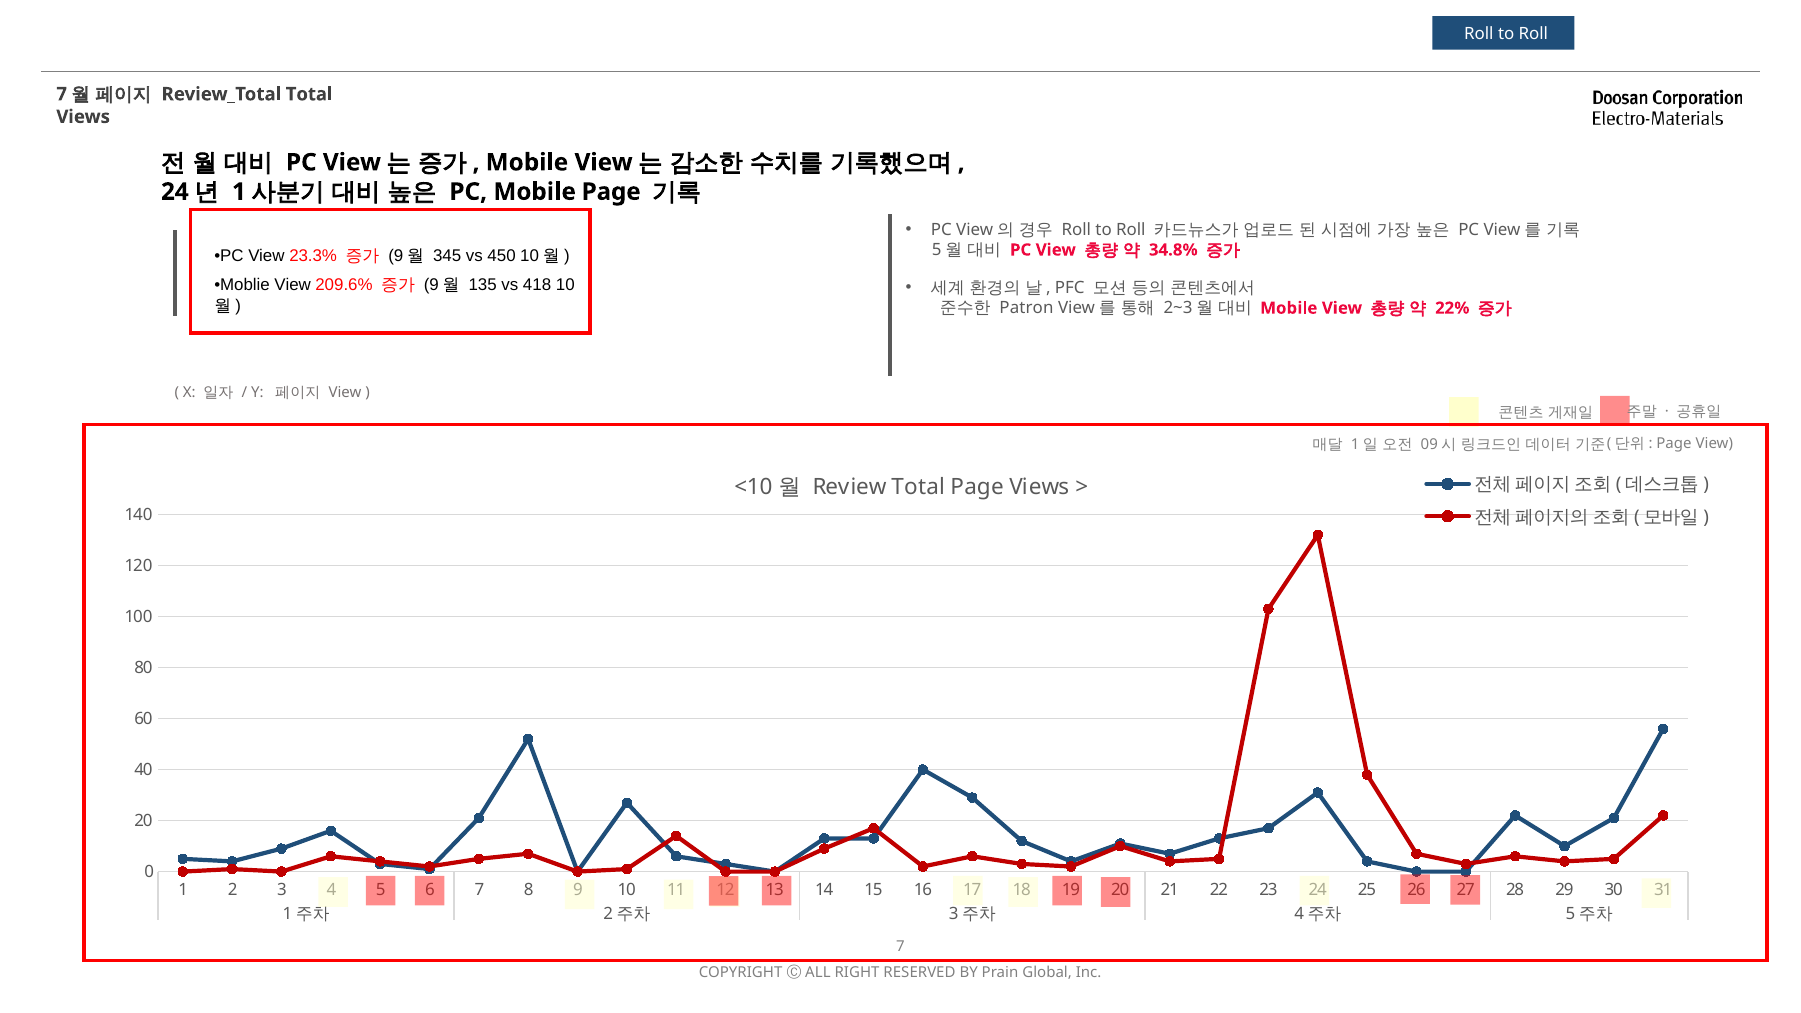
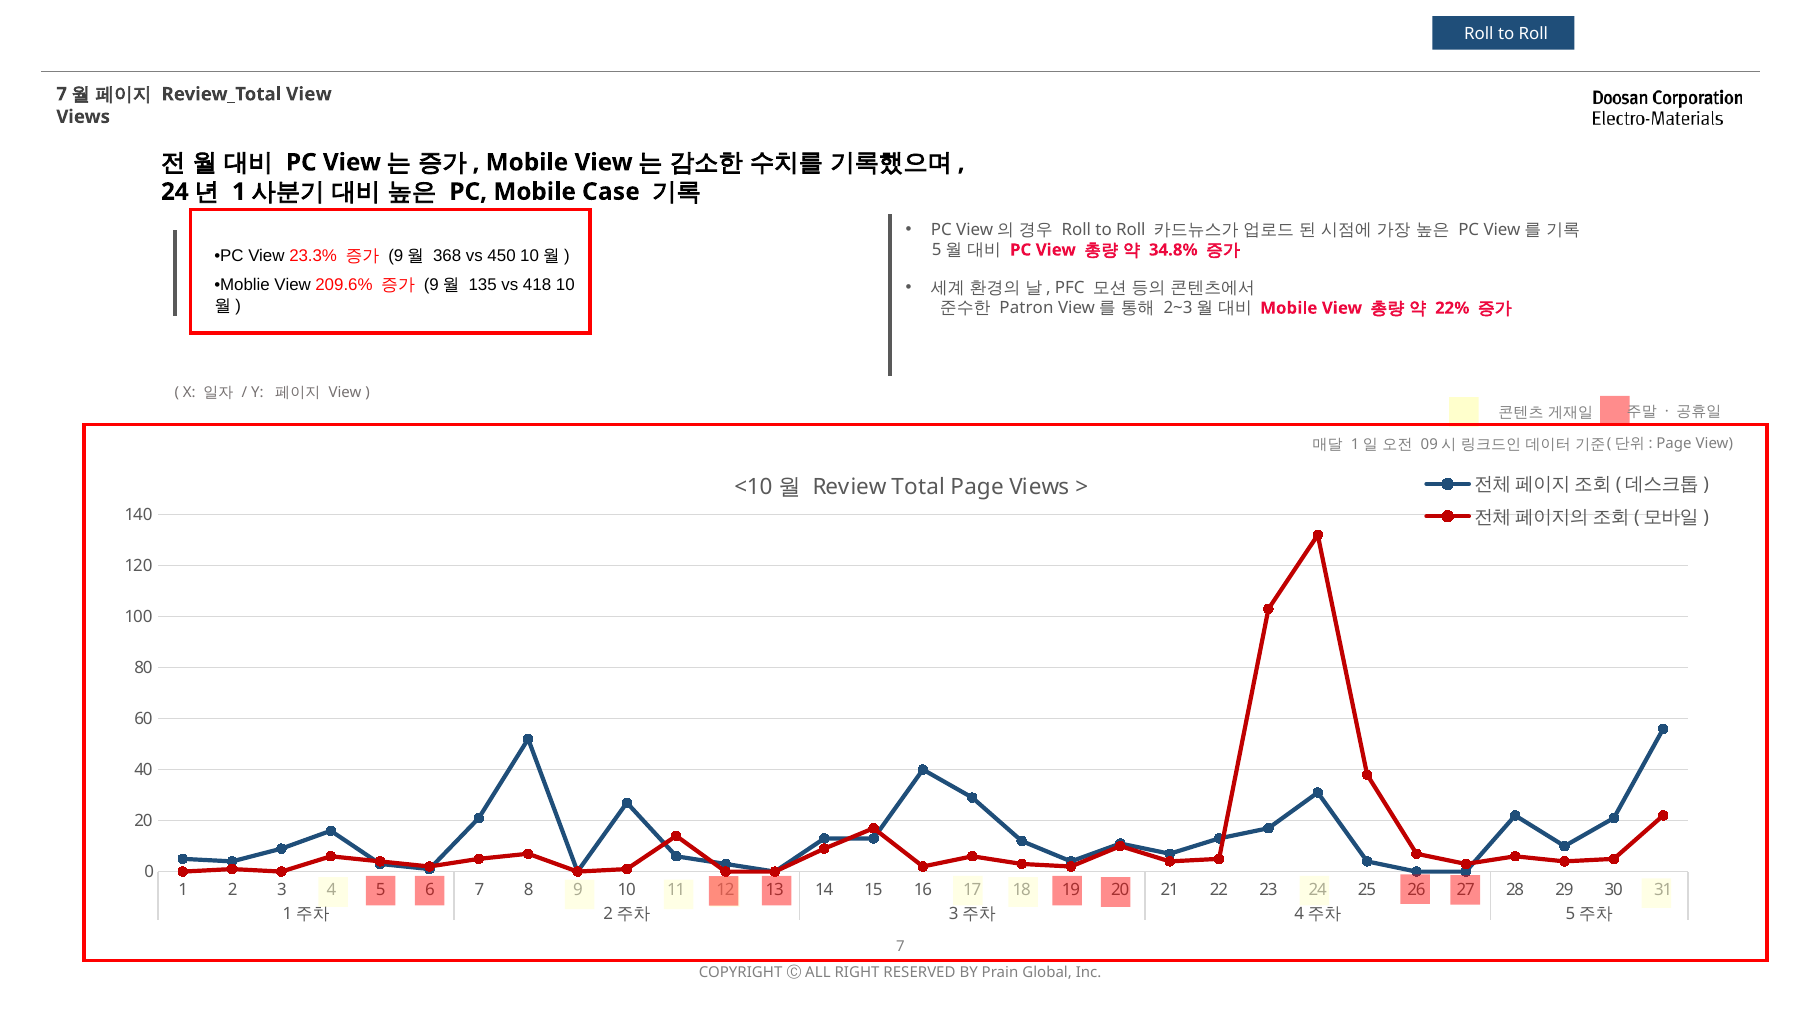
Review_Total Total: Total -> View
Mobile Page: Page -> Case
345: 345 -> 368
